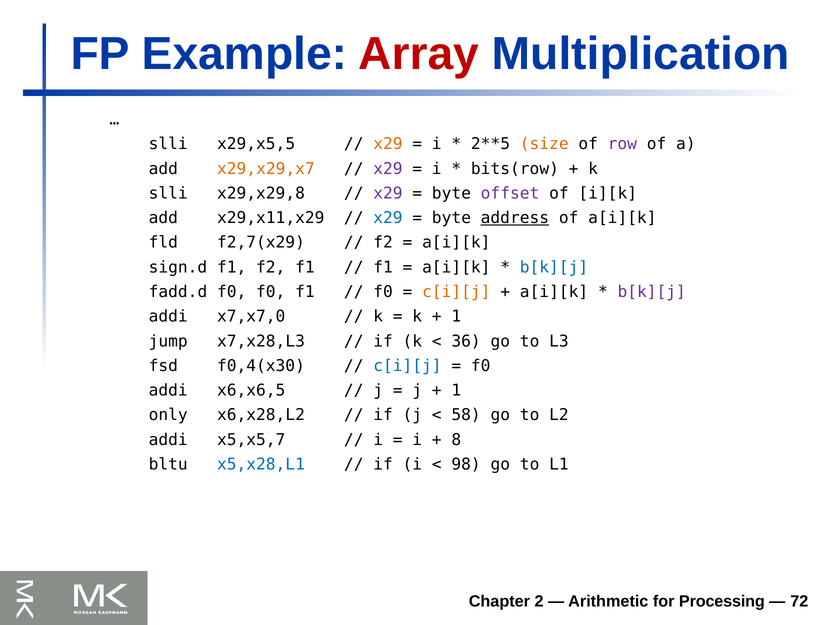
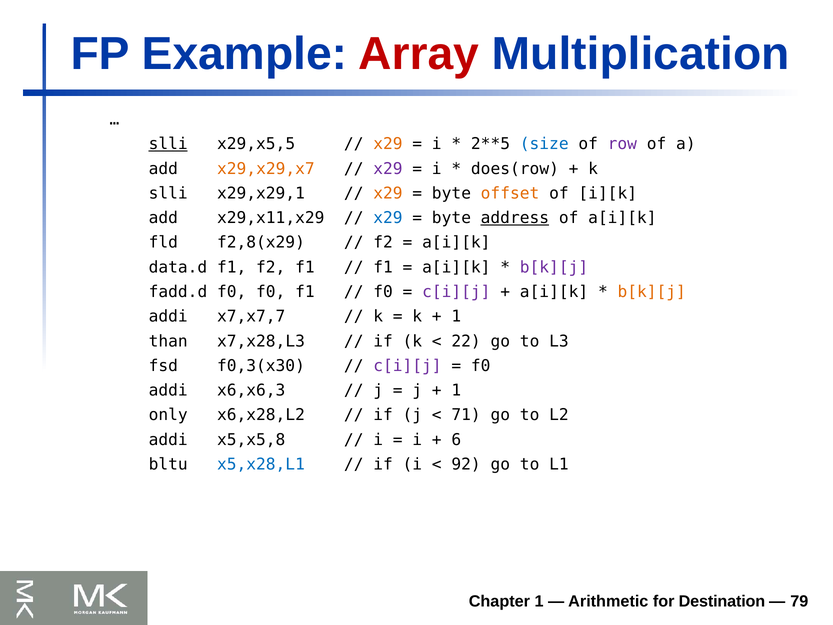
slli at (168, 144) underline: none -> present
size colour: orange -> blue
bits(row: bits(row -> does(row
x29,x29,8: x29,x29,8 -> x29,x29,1
x29 at (388, 193) colour: purple -> orange
offset colour: purple -> orange
f2,7(x29: f2,7(x29 -> f2,8(x29
sign.d: sign.d -> data.d
b[k][j at (554, 267) colour: blue -> purple
c[i][j at (456, 292) colour: orange -> purple
b[k][j at (652, 292) colour: purple -> orange
x7,x7,0: x7,x7,0 -> x7,x7,7
jump: jump -> than
36: 36 -> 22
f0,4(x30: f0,4(x30 -> f0,3(x30
c[i][j at (407, 366) colour: blue -> purple
x6,x6,5: x6,x6,5 -> x6,x6,3
58: 58 -> 71
x5,x5,7: x5,x5,7 -> x5,x5,8
8: 8 -> 6
98: 98 -> 92
Chapter 2: 2 -> 1
Processing: Processing -> Destination
72: 72 -> 79
